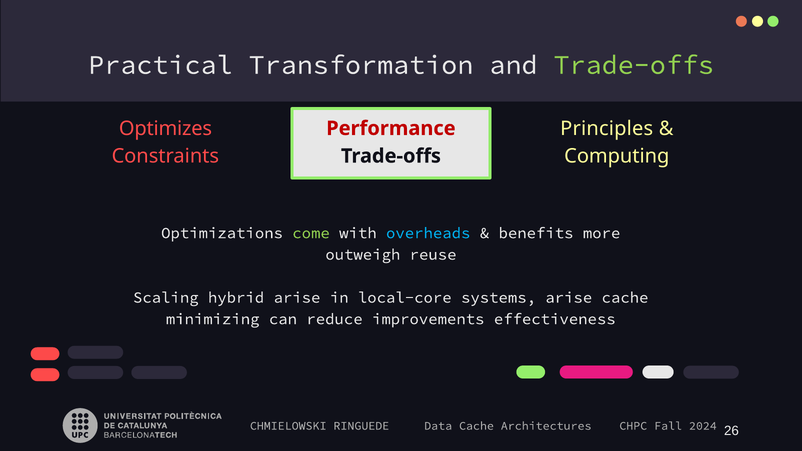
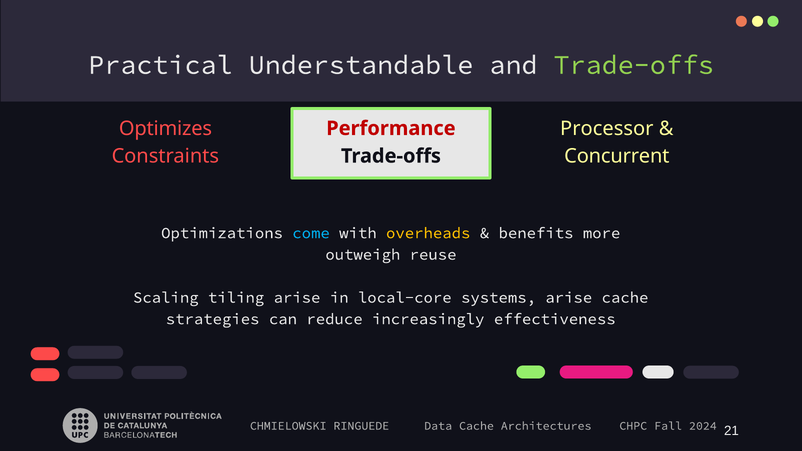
Transformation: Transformation -> Understandable
Principles: Principles -> Processor
Computing: Computing -> Concurrent
come colour: light green -> light blue
overheads colour: light blue -> yellow
hybrid: hybrid -> tiling
minimizing: minimizing -> strategies
improvements: improvements -> increasingly
26: 26 -> 21
